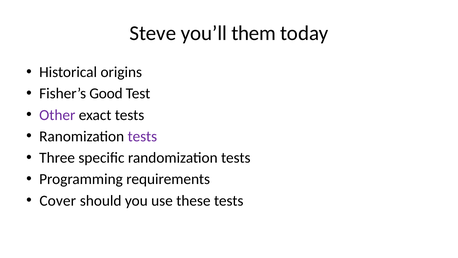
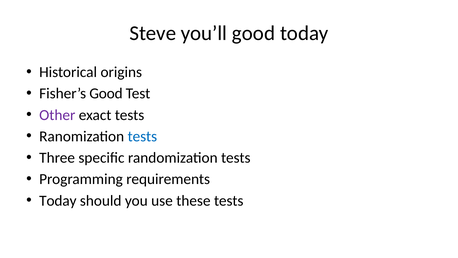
you’ll them: them -> good
tests at (142, 136) colour: purple -> blue
Cover at (58, 200): Cover -> Today
